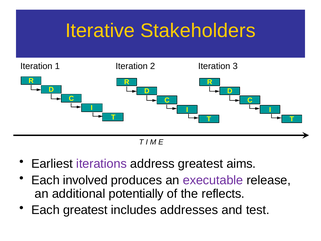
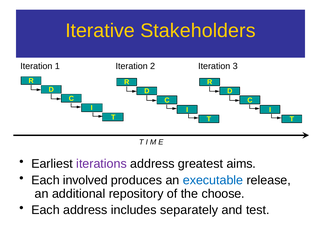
executable colour: purple -> blue
potentially: potentially -> repository
reflects: reflects -> choose
Each greatest: greatest -> address
addresses: addresses -> separately
